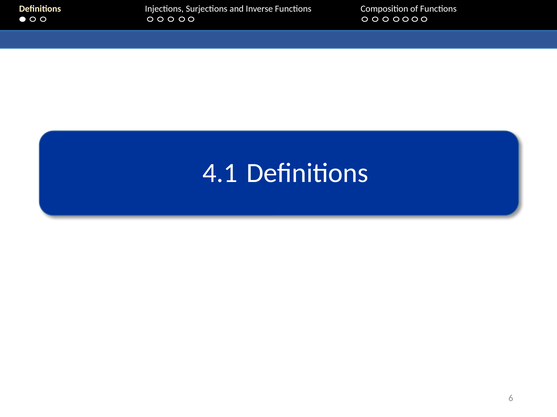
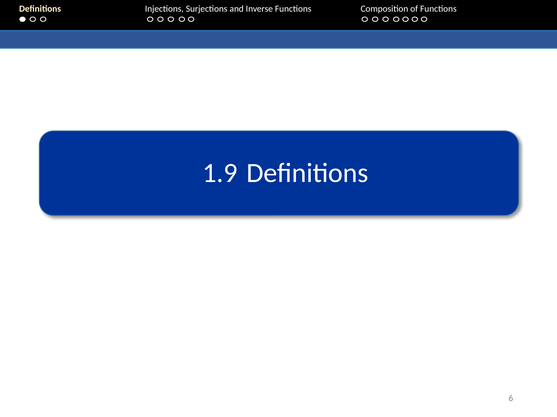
4.1: 4.1 -> 1.9
